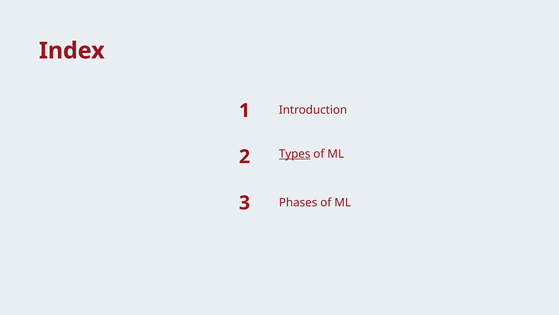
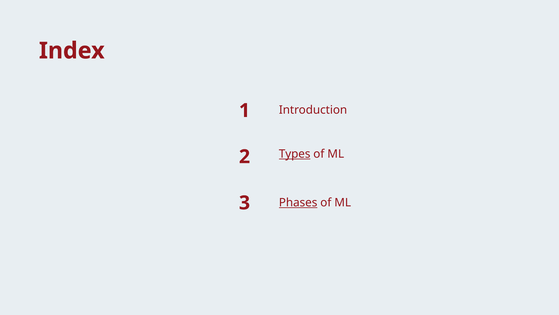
Phases underline: none -> present
